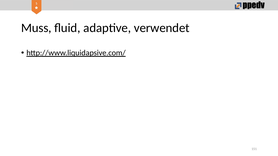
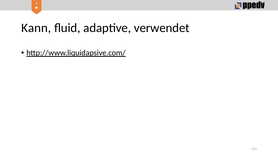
Muss: Muss -> Kann
